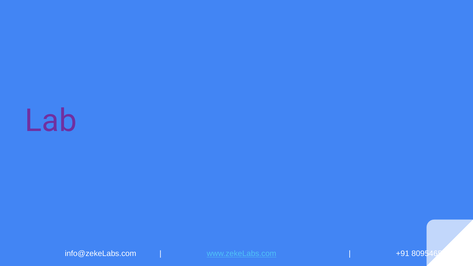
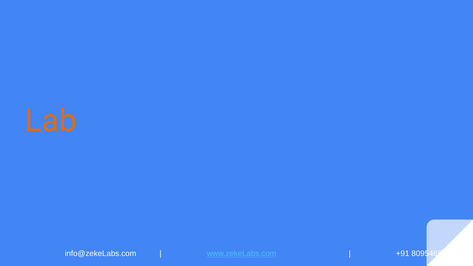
Lab colour: purple -> orange
